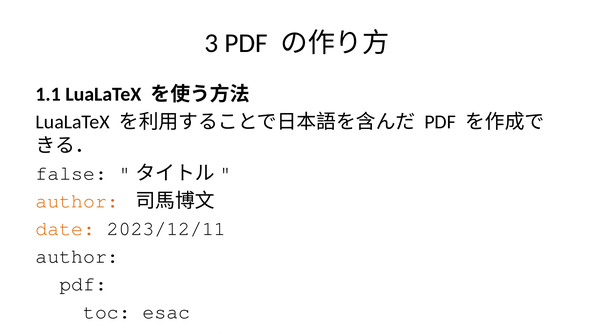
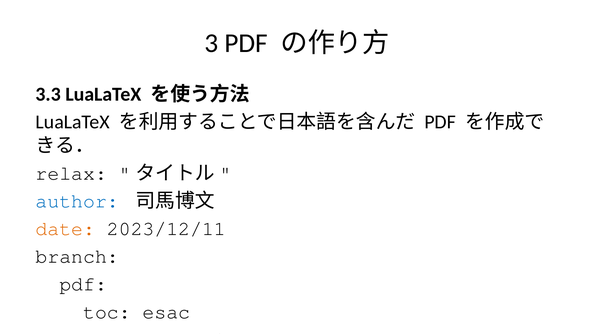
1.1: 1.1 -> 3.3
false at (71, 173): false -> relax
author at (77, 201) colour: orange -> blue
author at (77, 257): author -> branch
